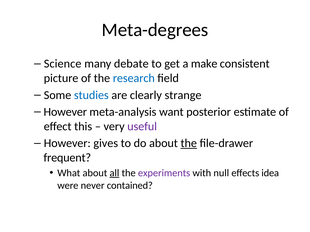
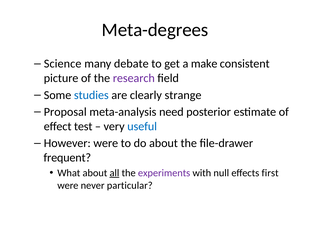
research colour: blue -> purple
However at (65, 112): However -> Proposal
want: want -> need
this: this -> test
useful colour: purple -> blue
However gives: gives -> were
the at (189, 144) underline: present -> none
idea: idea -> first
contained: contained -> particular
